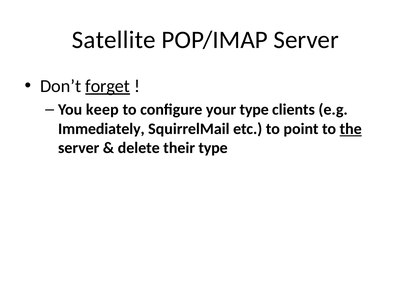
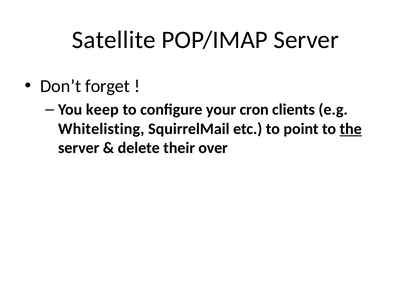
forget underline: present -> none
your type: type -> cron
Immediately: Immediately -> Whitelisting
their type: type -> over
